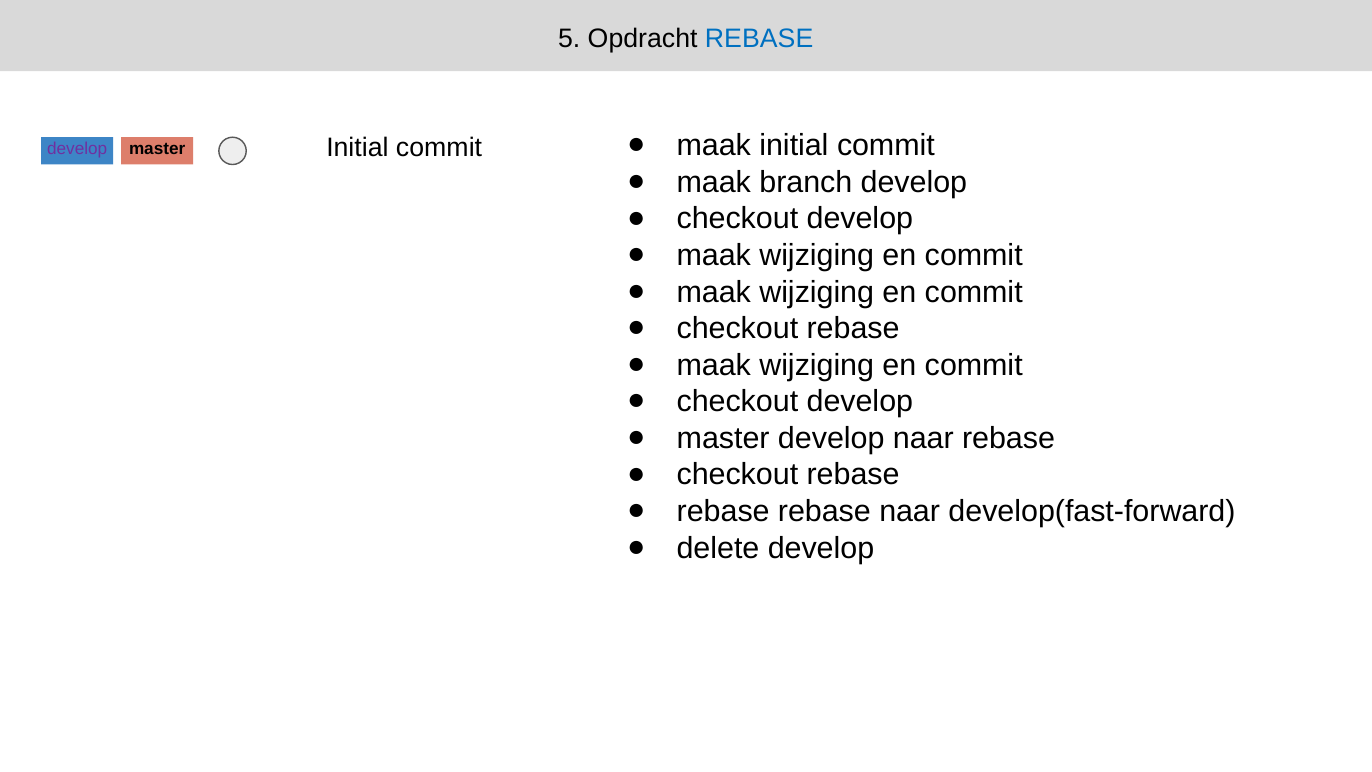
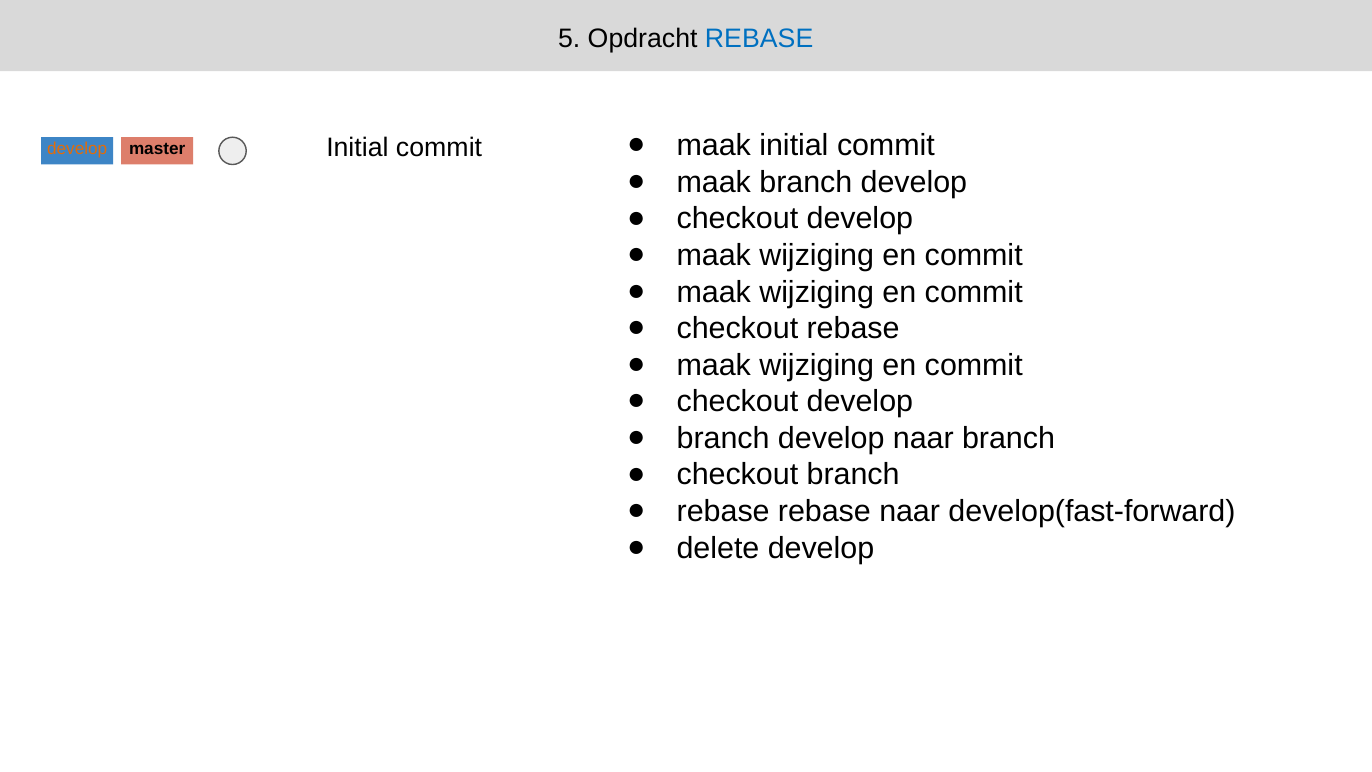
develop at (77, 149) colour: purple -> orange
master at (723, 438): master -> branch
naar rebase: rebase -> branch
rebase at (853, 475): rebase -> branch
